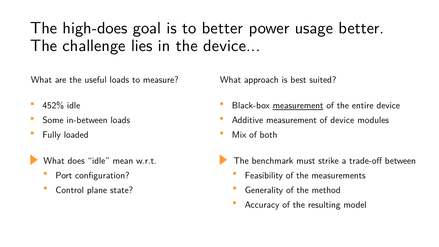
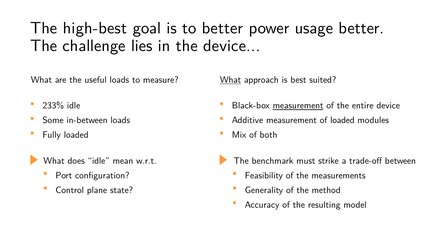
high-does: high-does -> high-best
What at (231, 80) underline: none -> present
452%: 452% -> 233%
of device: device -> loaded
